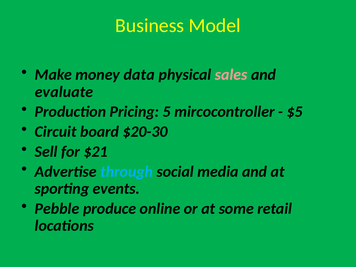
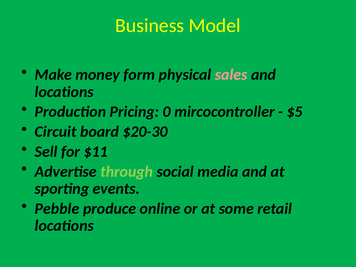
data: data -> form
evaluate at (64, 92): evaluate -> locations
5: 5 -> 0
$21: $21 -> $11
through colour: light blue -> light green
